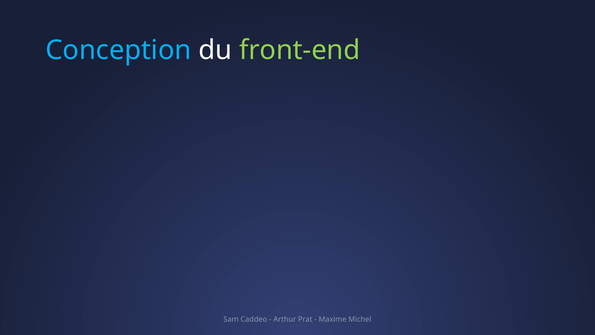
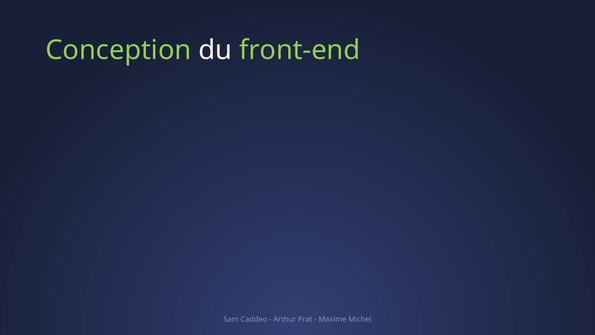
Conception colour: light blue -> light green
